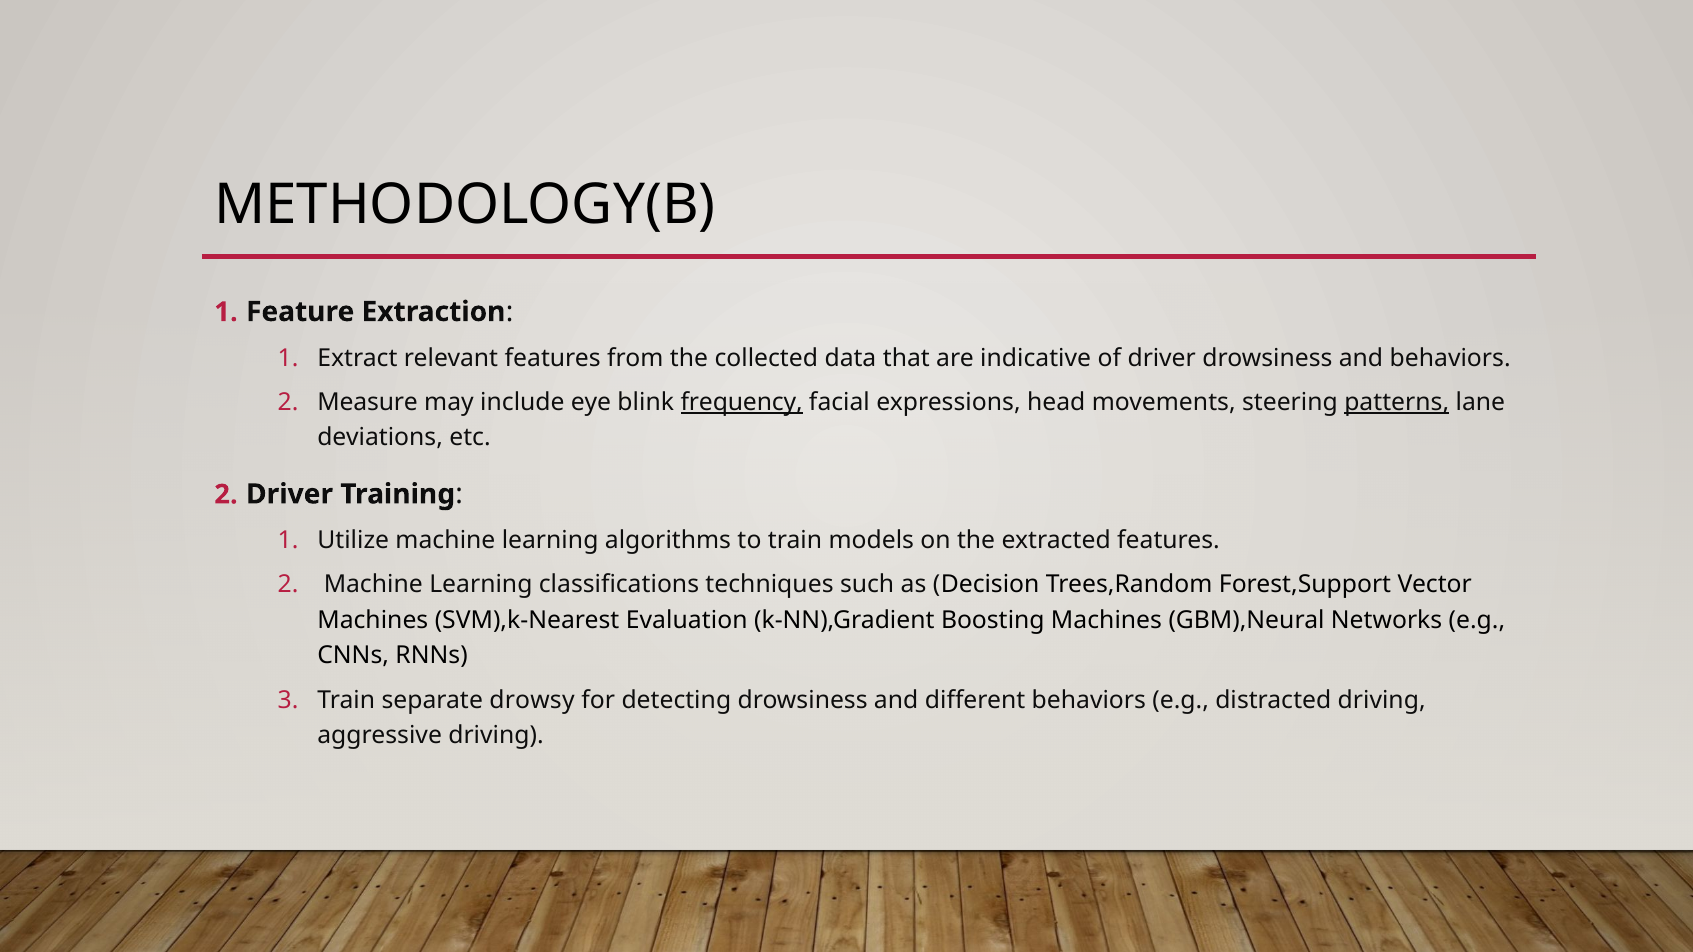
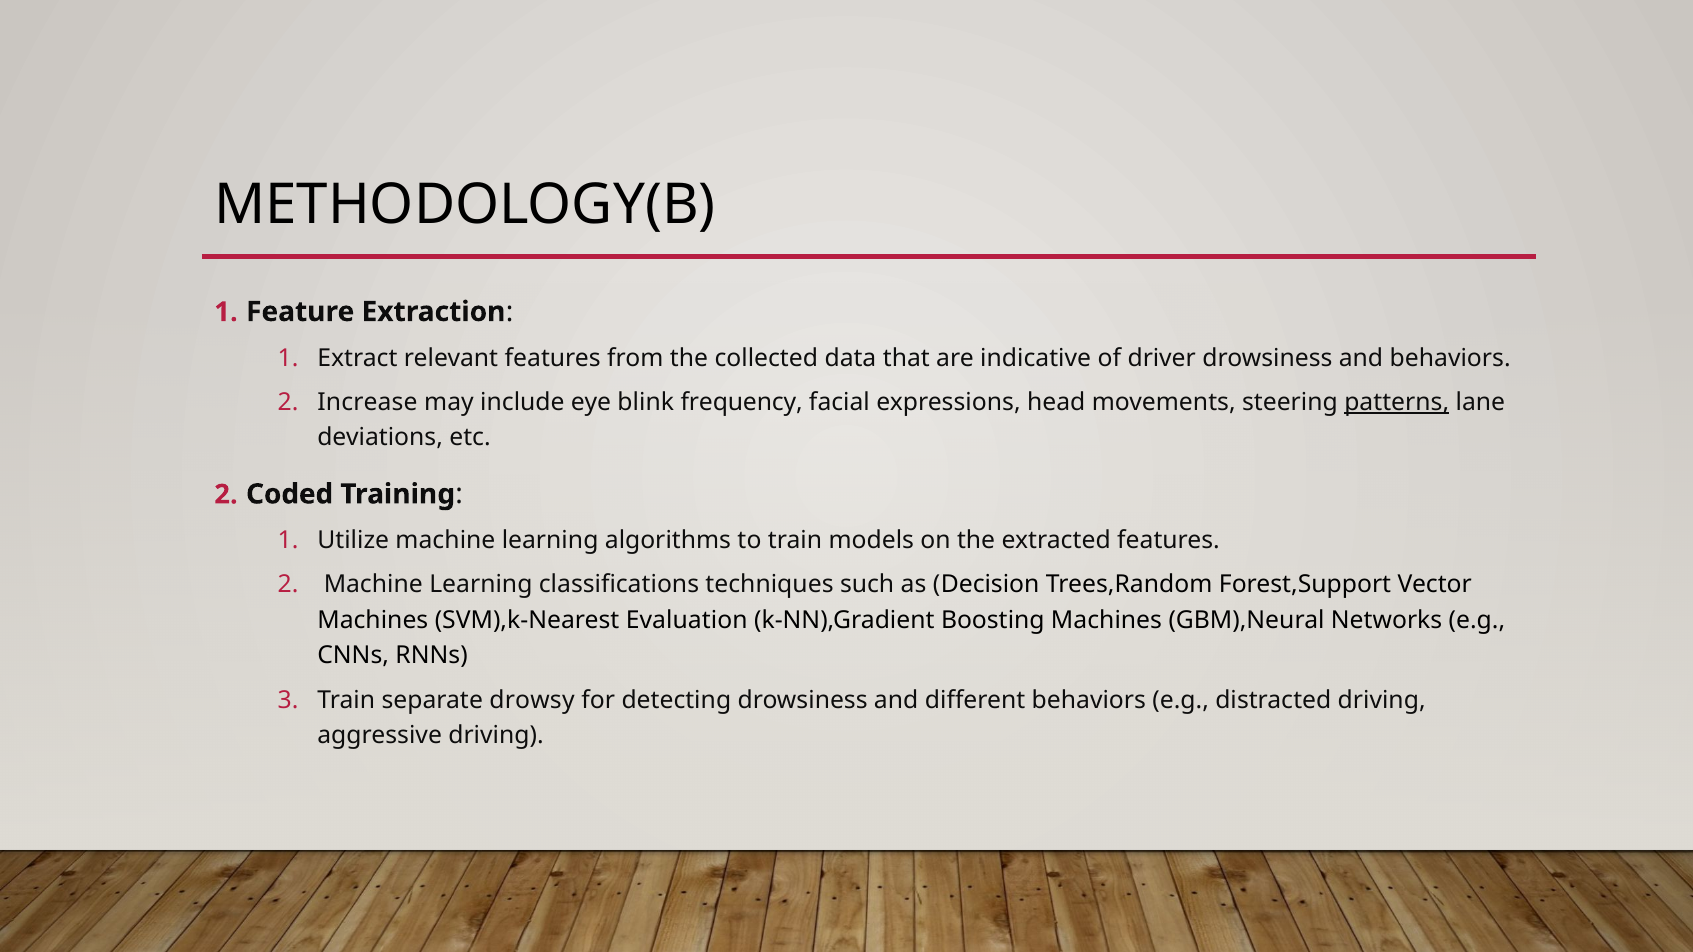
Measure: Measure -> Increase
frequency underline: present -> none
Driver at (290, 494): Driver -> Coded
